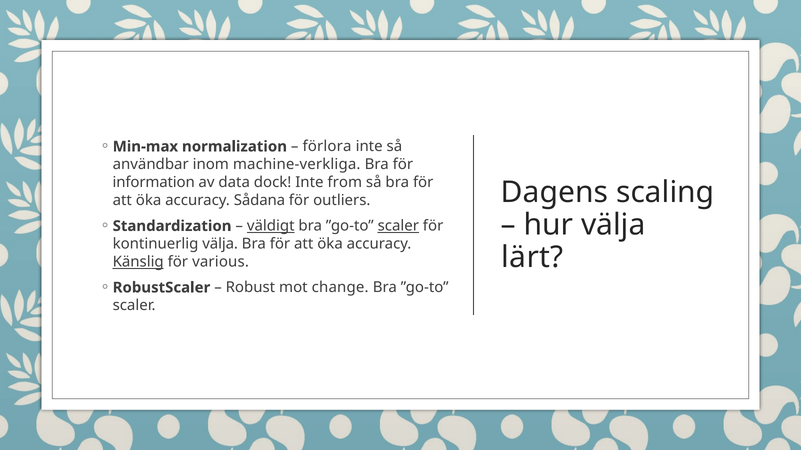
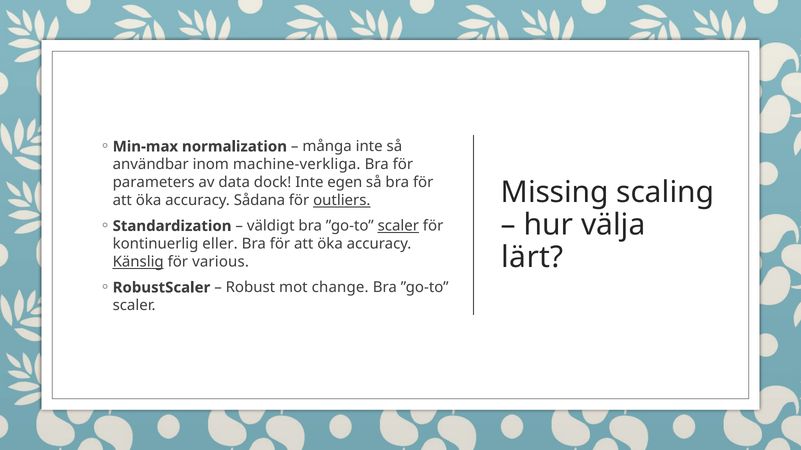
förlora: förlora -> många
information: information -> parameters
from: from -> egen
Dagens: Dagens -> Missing
outliers underline: none -> present
väldigt underline: present -> none
kontinuerlig välja: välja -> eller
